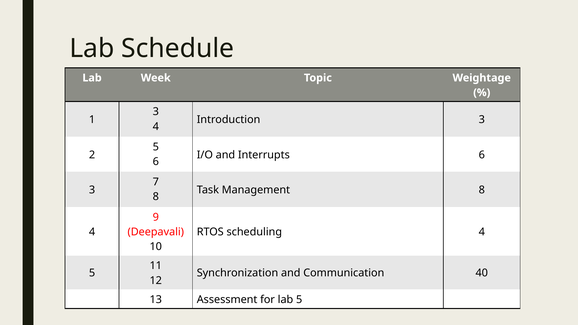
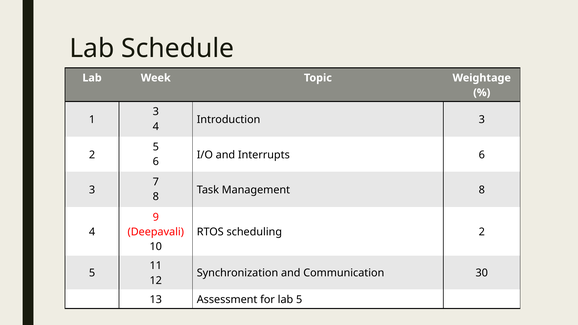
scheduling 4: 4 -> 2
40: 40 -> 30
